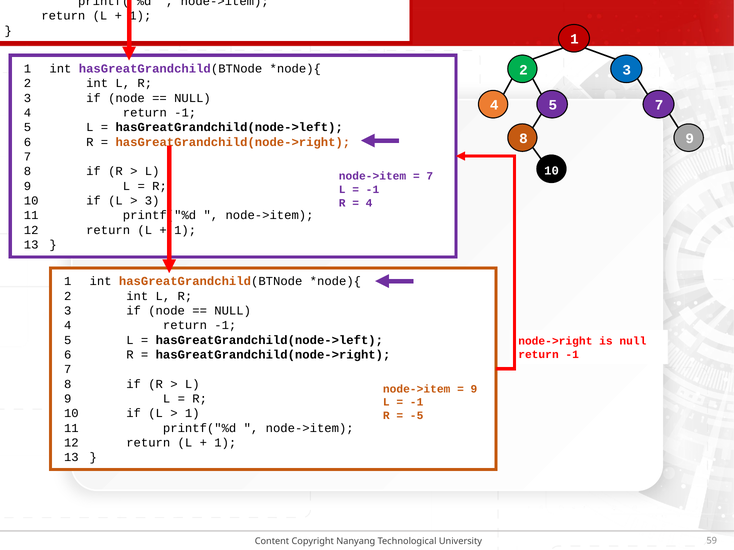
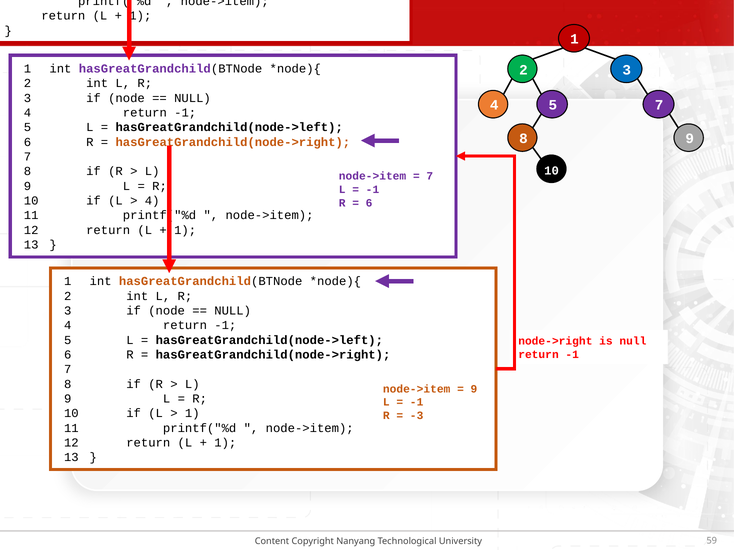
3 at (152, 201): 3 -> 4
4 at (369, 203): 4 -> 6
-5: -5 -> -3
